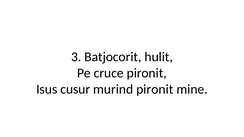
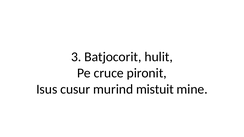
murind pironit: pironit -> mistuit
